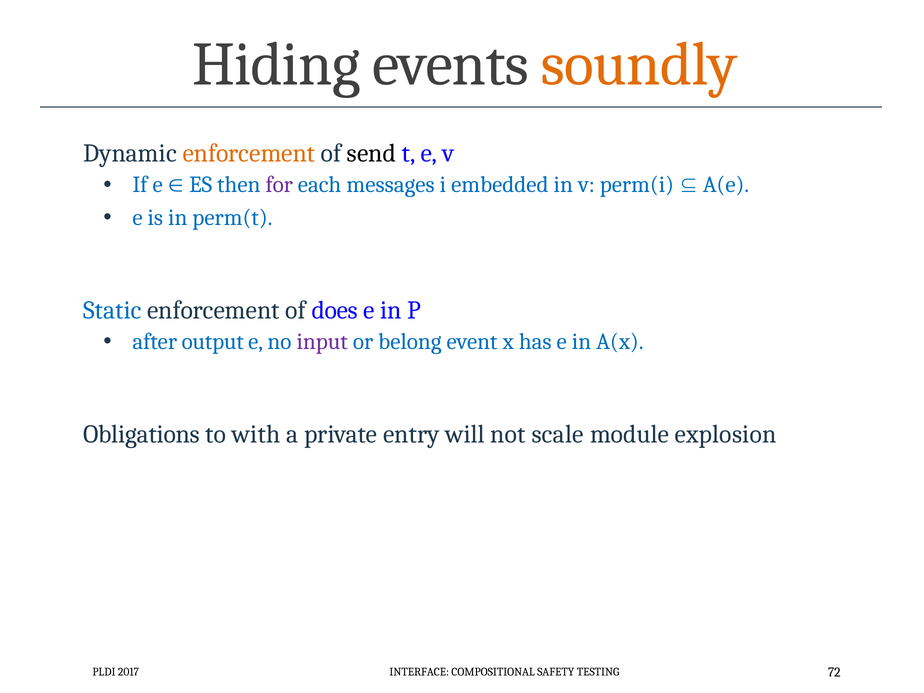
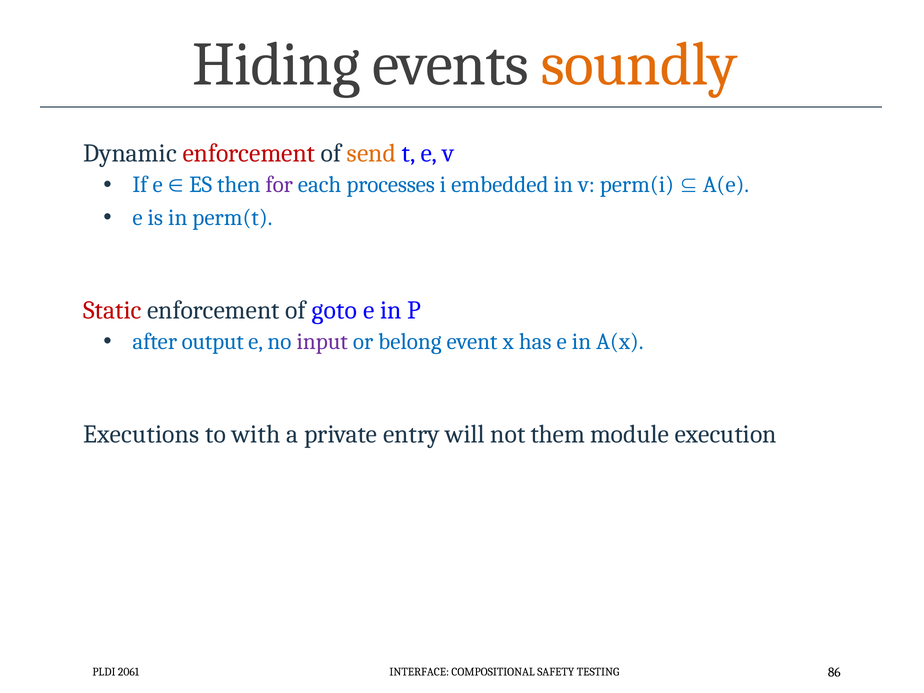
enforcement at (249, 153) colour: orange -> red
send colour: black -> orange
messages: messages -> processes
Static colour: blue -> red
does: does -> goto
Obligations: Obligations -> Executions
scale: scale -> them
explosion: explosion -> execution
72: 72 -> 86
2017: 2017 -> 2061
